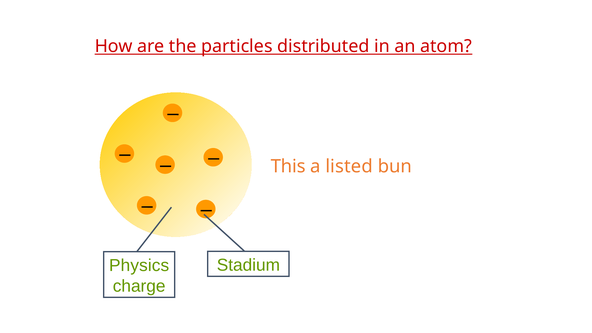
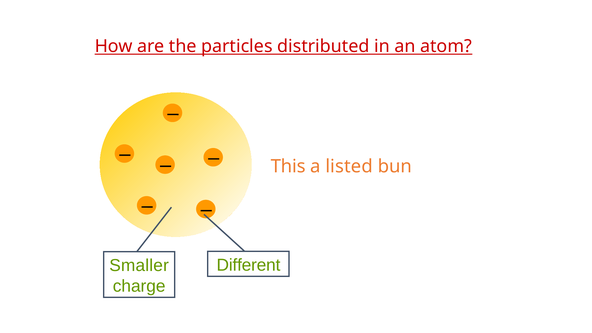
Stadium: Stadium -> Different
Physics: Physics -> Smaller
